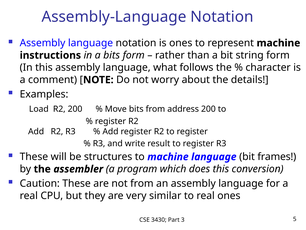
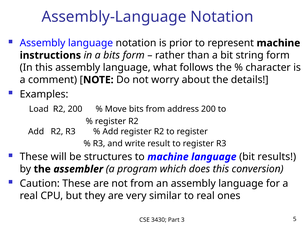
is ones: ones -> prior
frames: frames -> results
